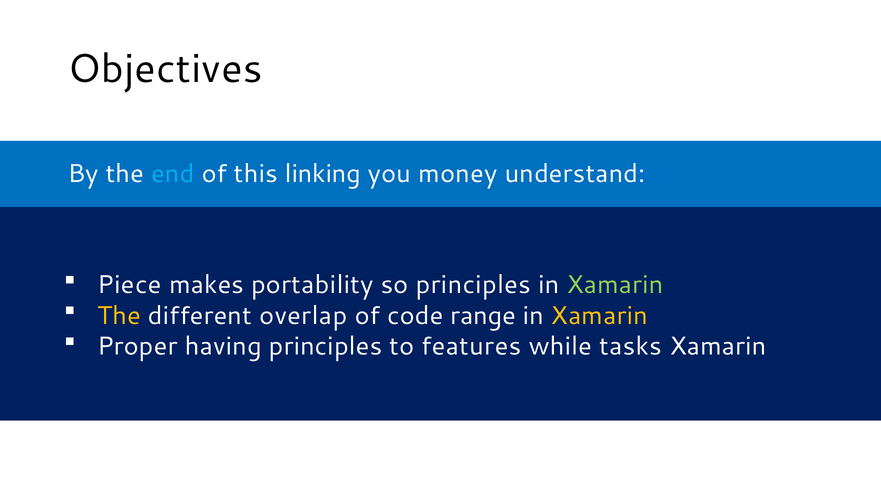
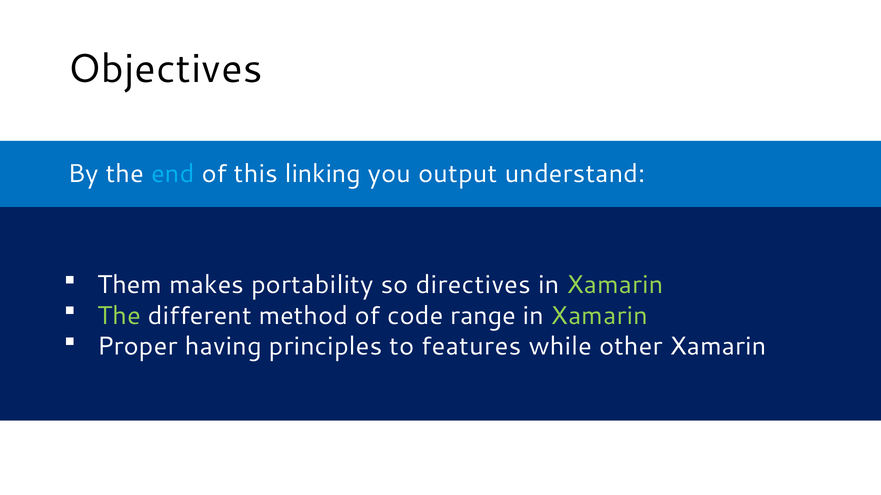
money: money -> output
Piece: Piece -> Them
so principles: principles -> directives
The at (119, 316) colour: yellow -> light green
overlap: overlap -> method
Xamarin at (599, 316) colour: yellow -> light green
tasks: tasks -> other
